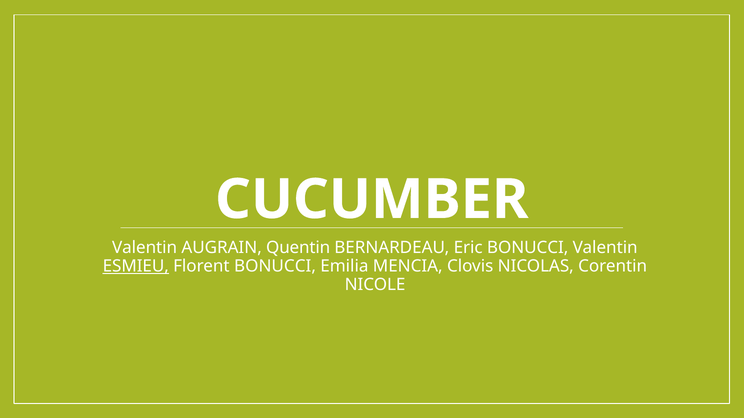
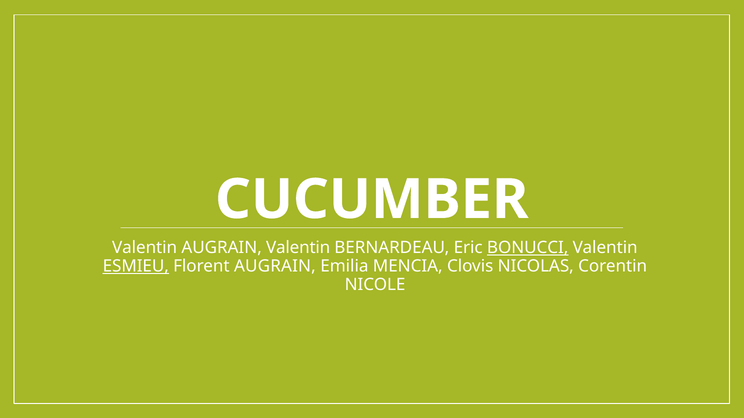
AUGRAIN Quentin: Quentin -> Valentin
BONUCCI at (528, 248) underline: none -> present
Florent BONUCCI: BONUCCI -> AUGRAIN
